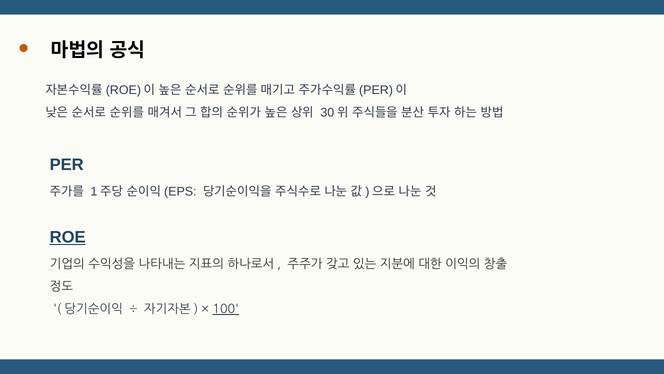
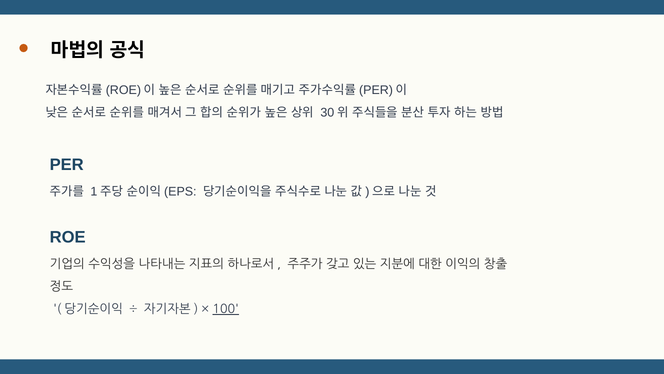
ROE underline: present -> none
